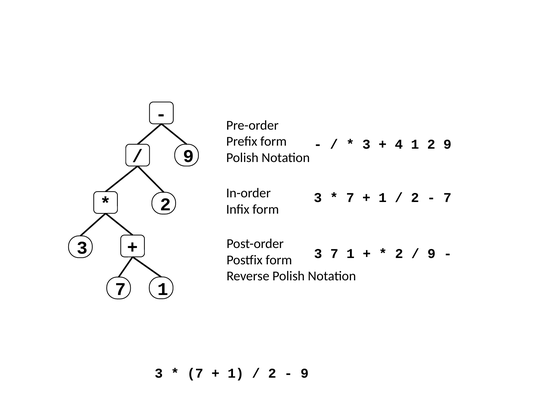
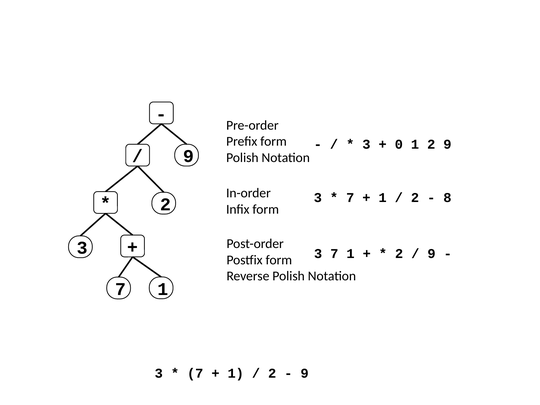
4: 4 -> 0
7 at (447, 198): 7 -> 8
